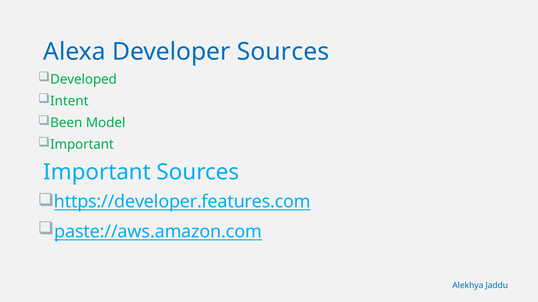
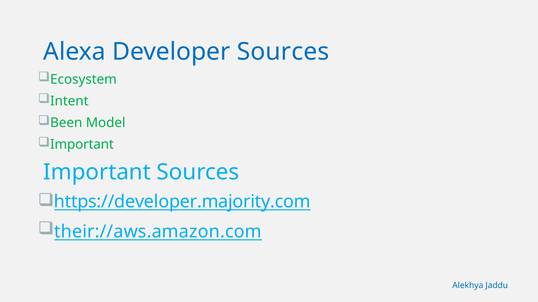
Developed: Developed -> Ecosystem
https://developer.features.com: https://developer.features.com -> https://developer.majority.com
paste://aws.amazon.com: paste://aws.amazon.com -> their://aws.amazon.com
